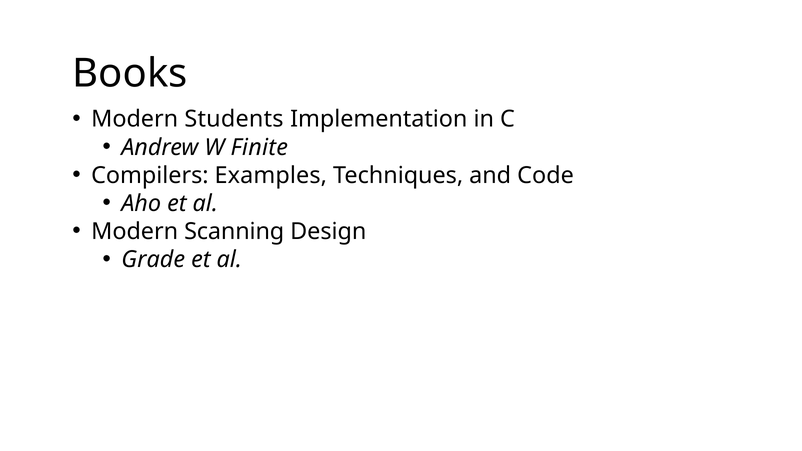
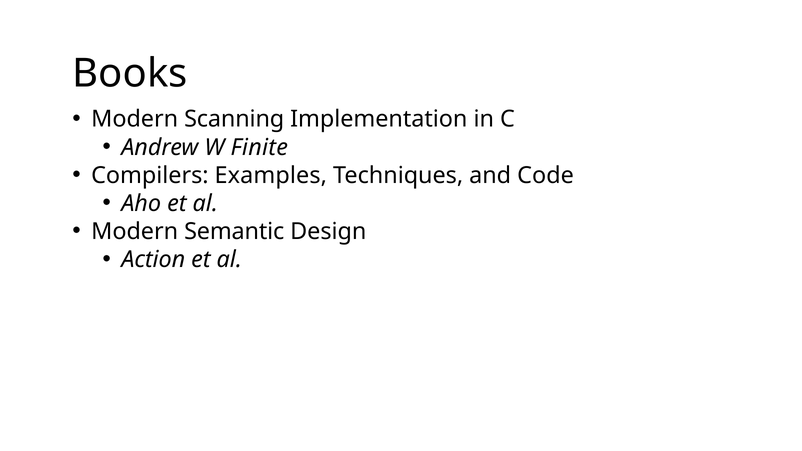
Students: Students -> Scanning
Scanning: Scanning -> Semantic
Grade: Grade -> Action
